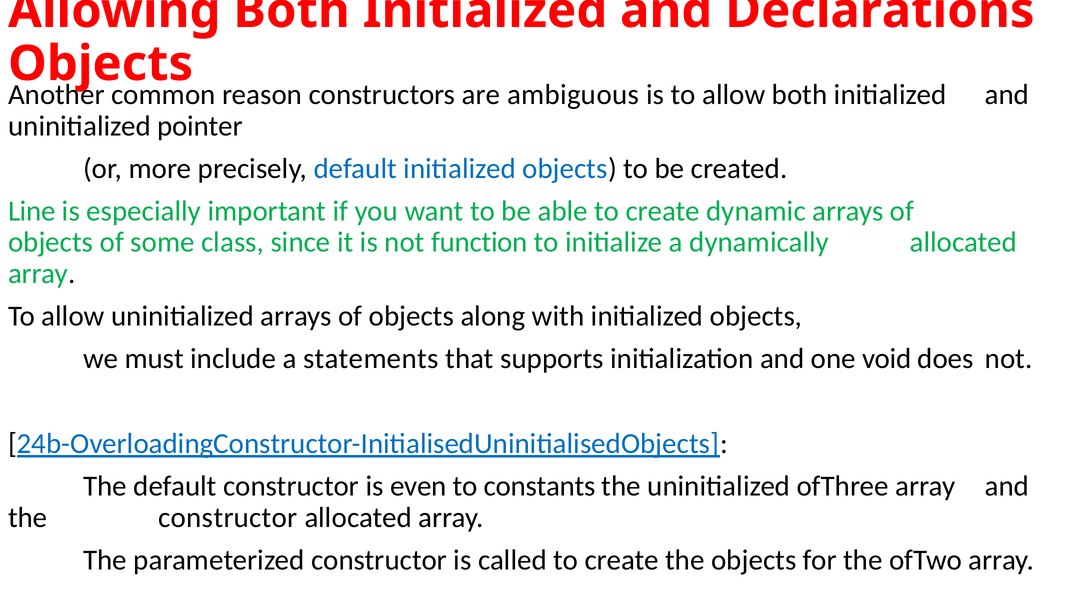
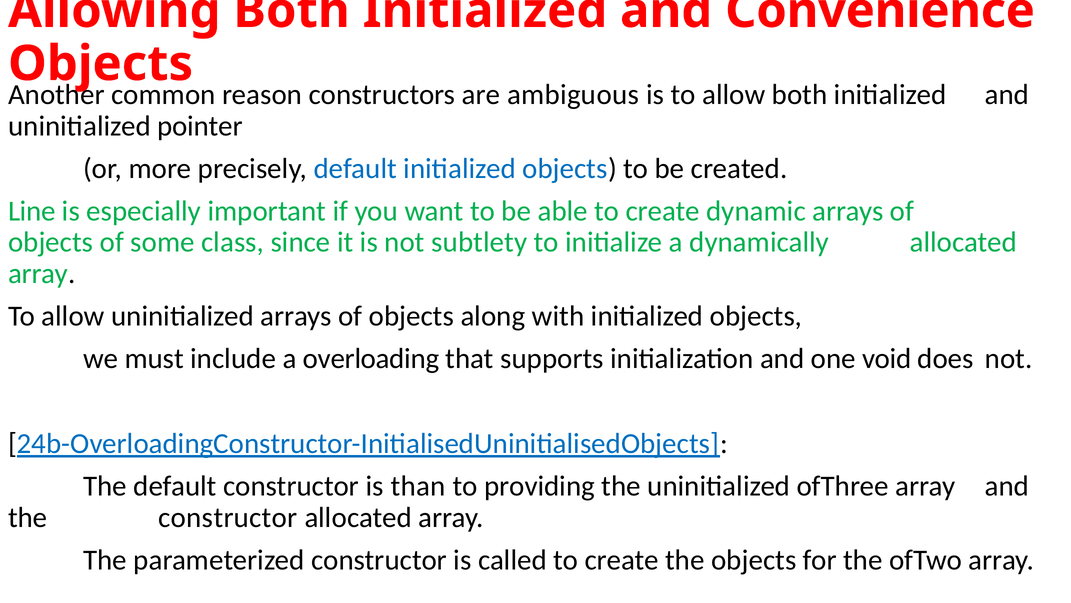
Declarations: Declarations -> Convenience
function: function -> subtlety
statements: statements -> overloading
even: even -> than
constants: constants -> providing
